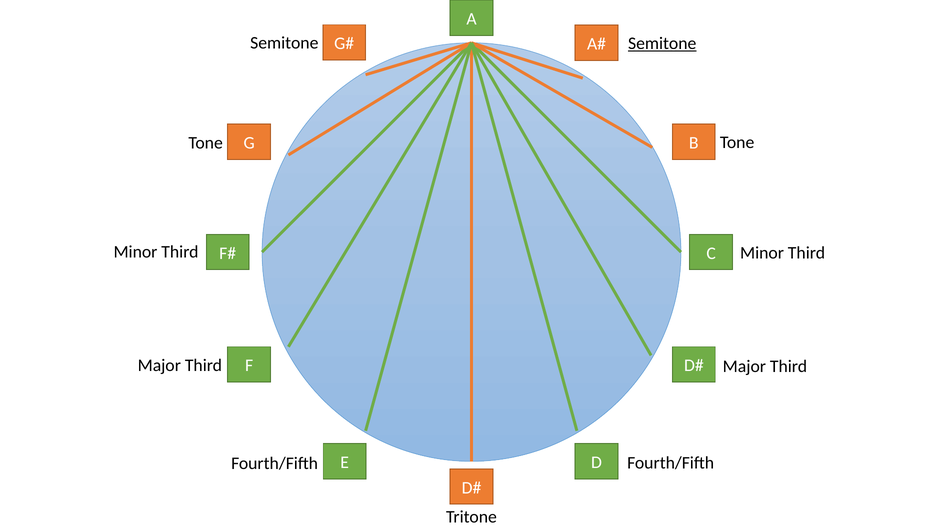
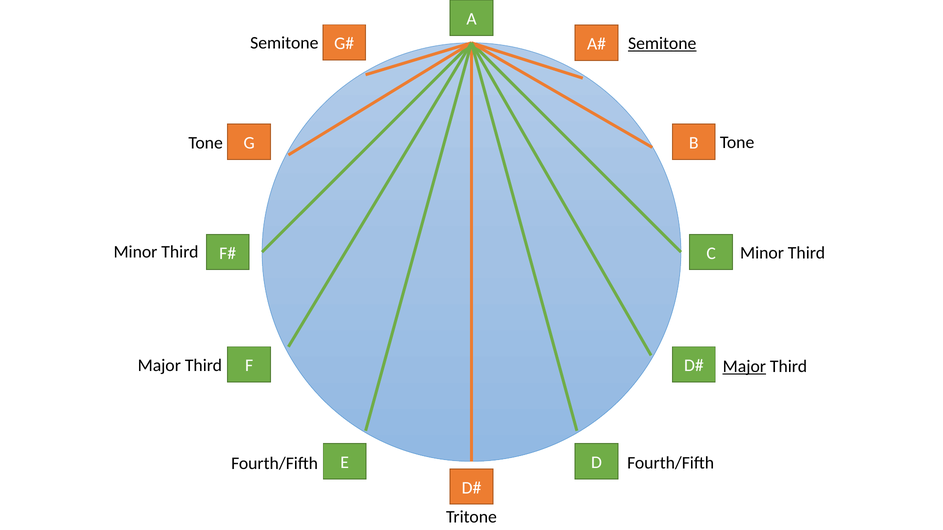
Major at (744, 367) underline: none -> present
